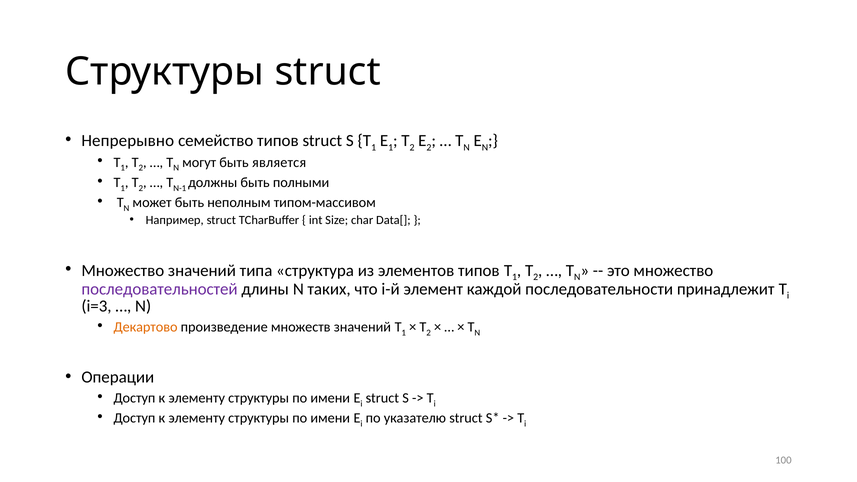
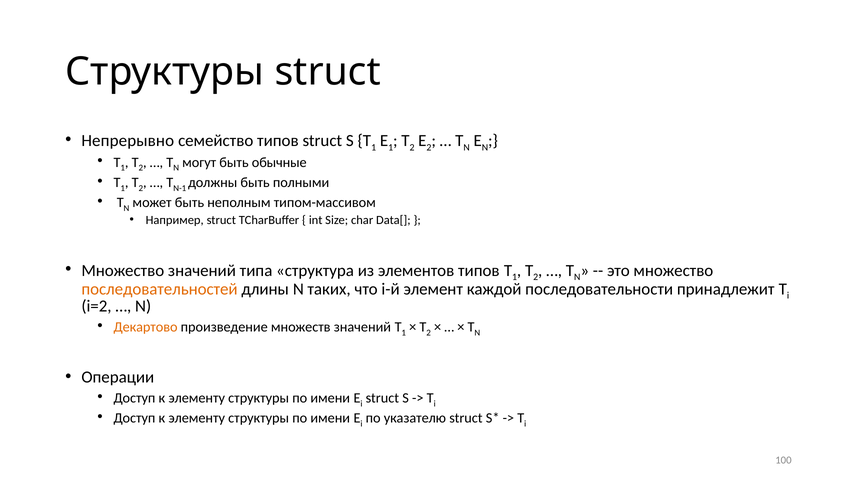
является: является -> обычные
последовательностей colour: purple -> orange
i=3: i=3 -> i=2
